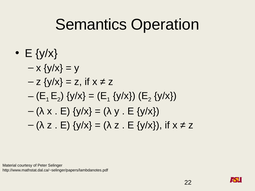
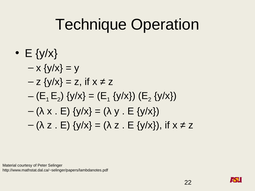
Semantics: Semantics -> Technique
